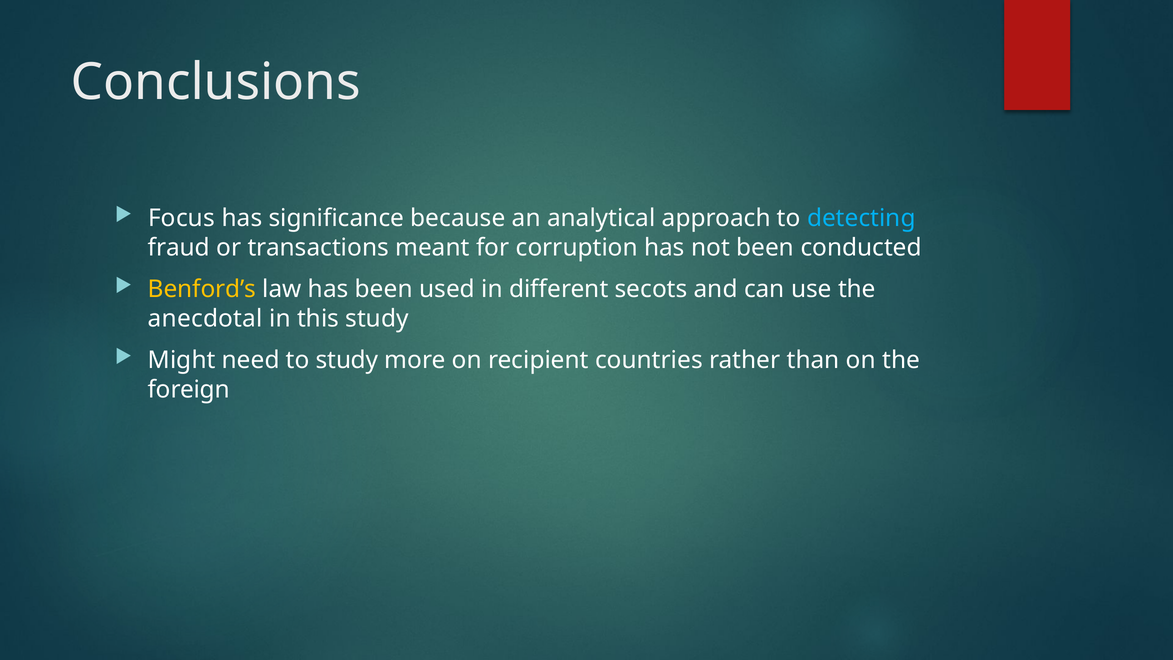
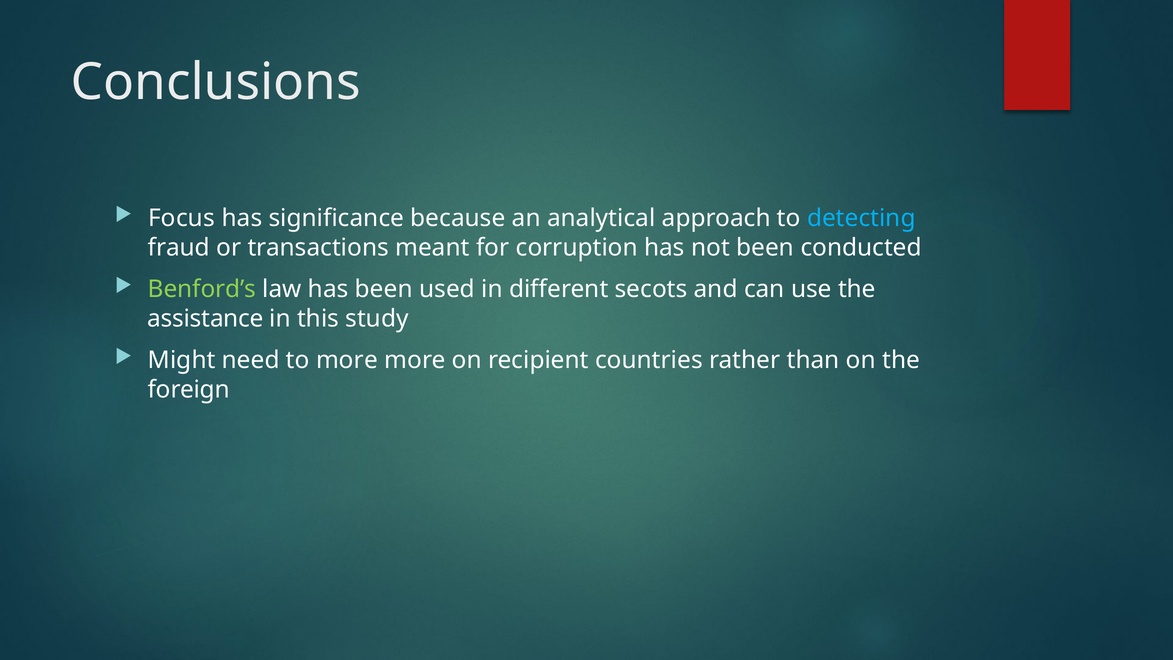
Benford’s colour: yellow -> light green
anecdotal: anecdotal -> assistance
to study: study -> more
